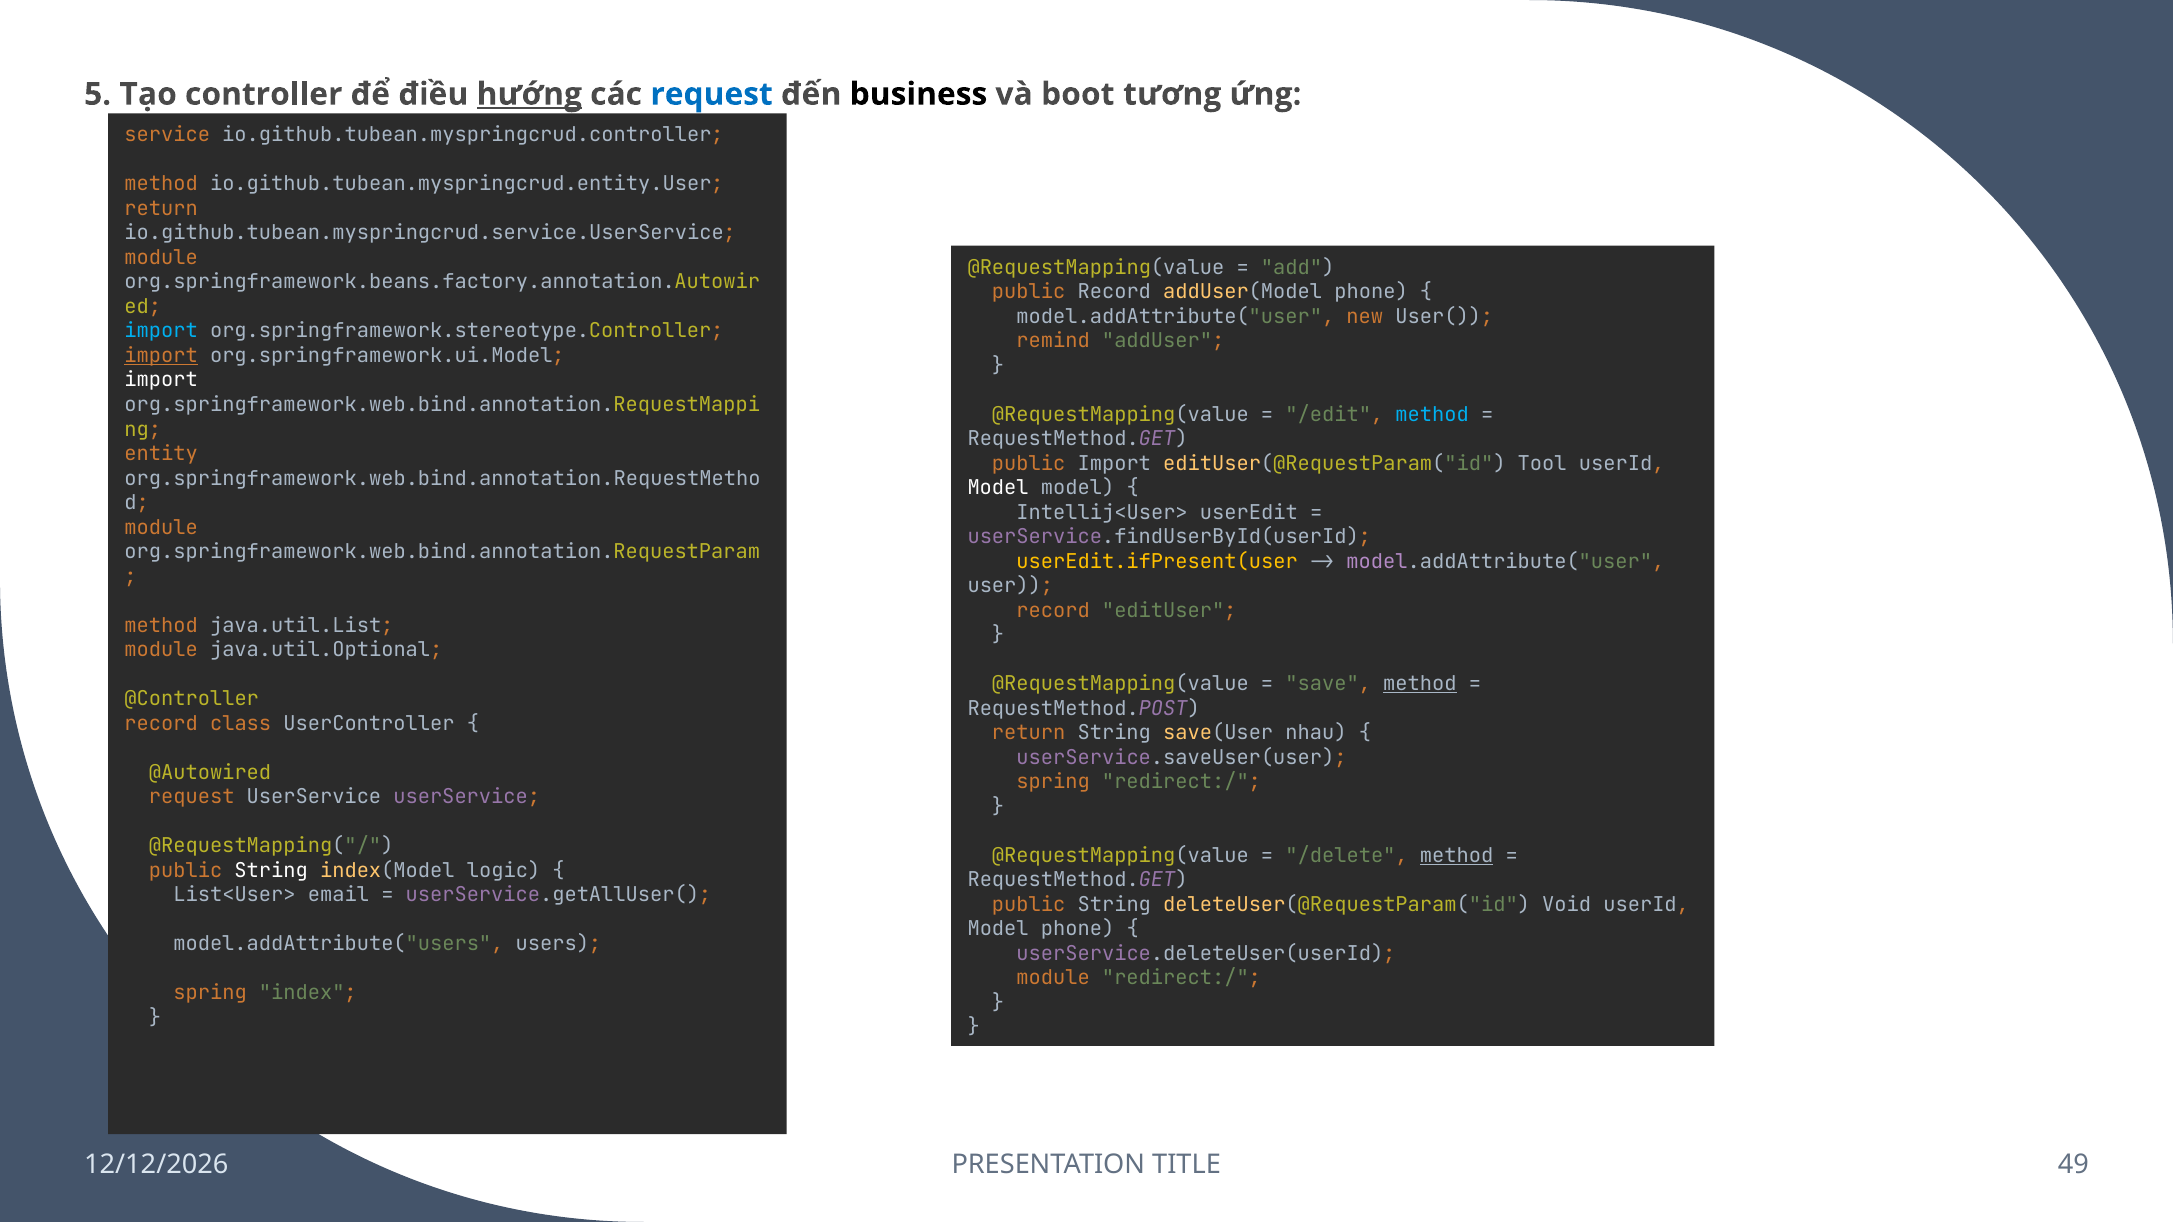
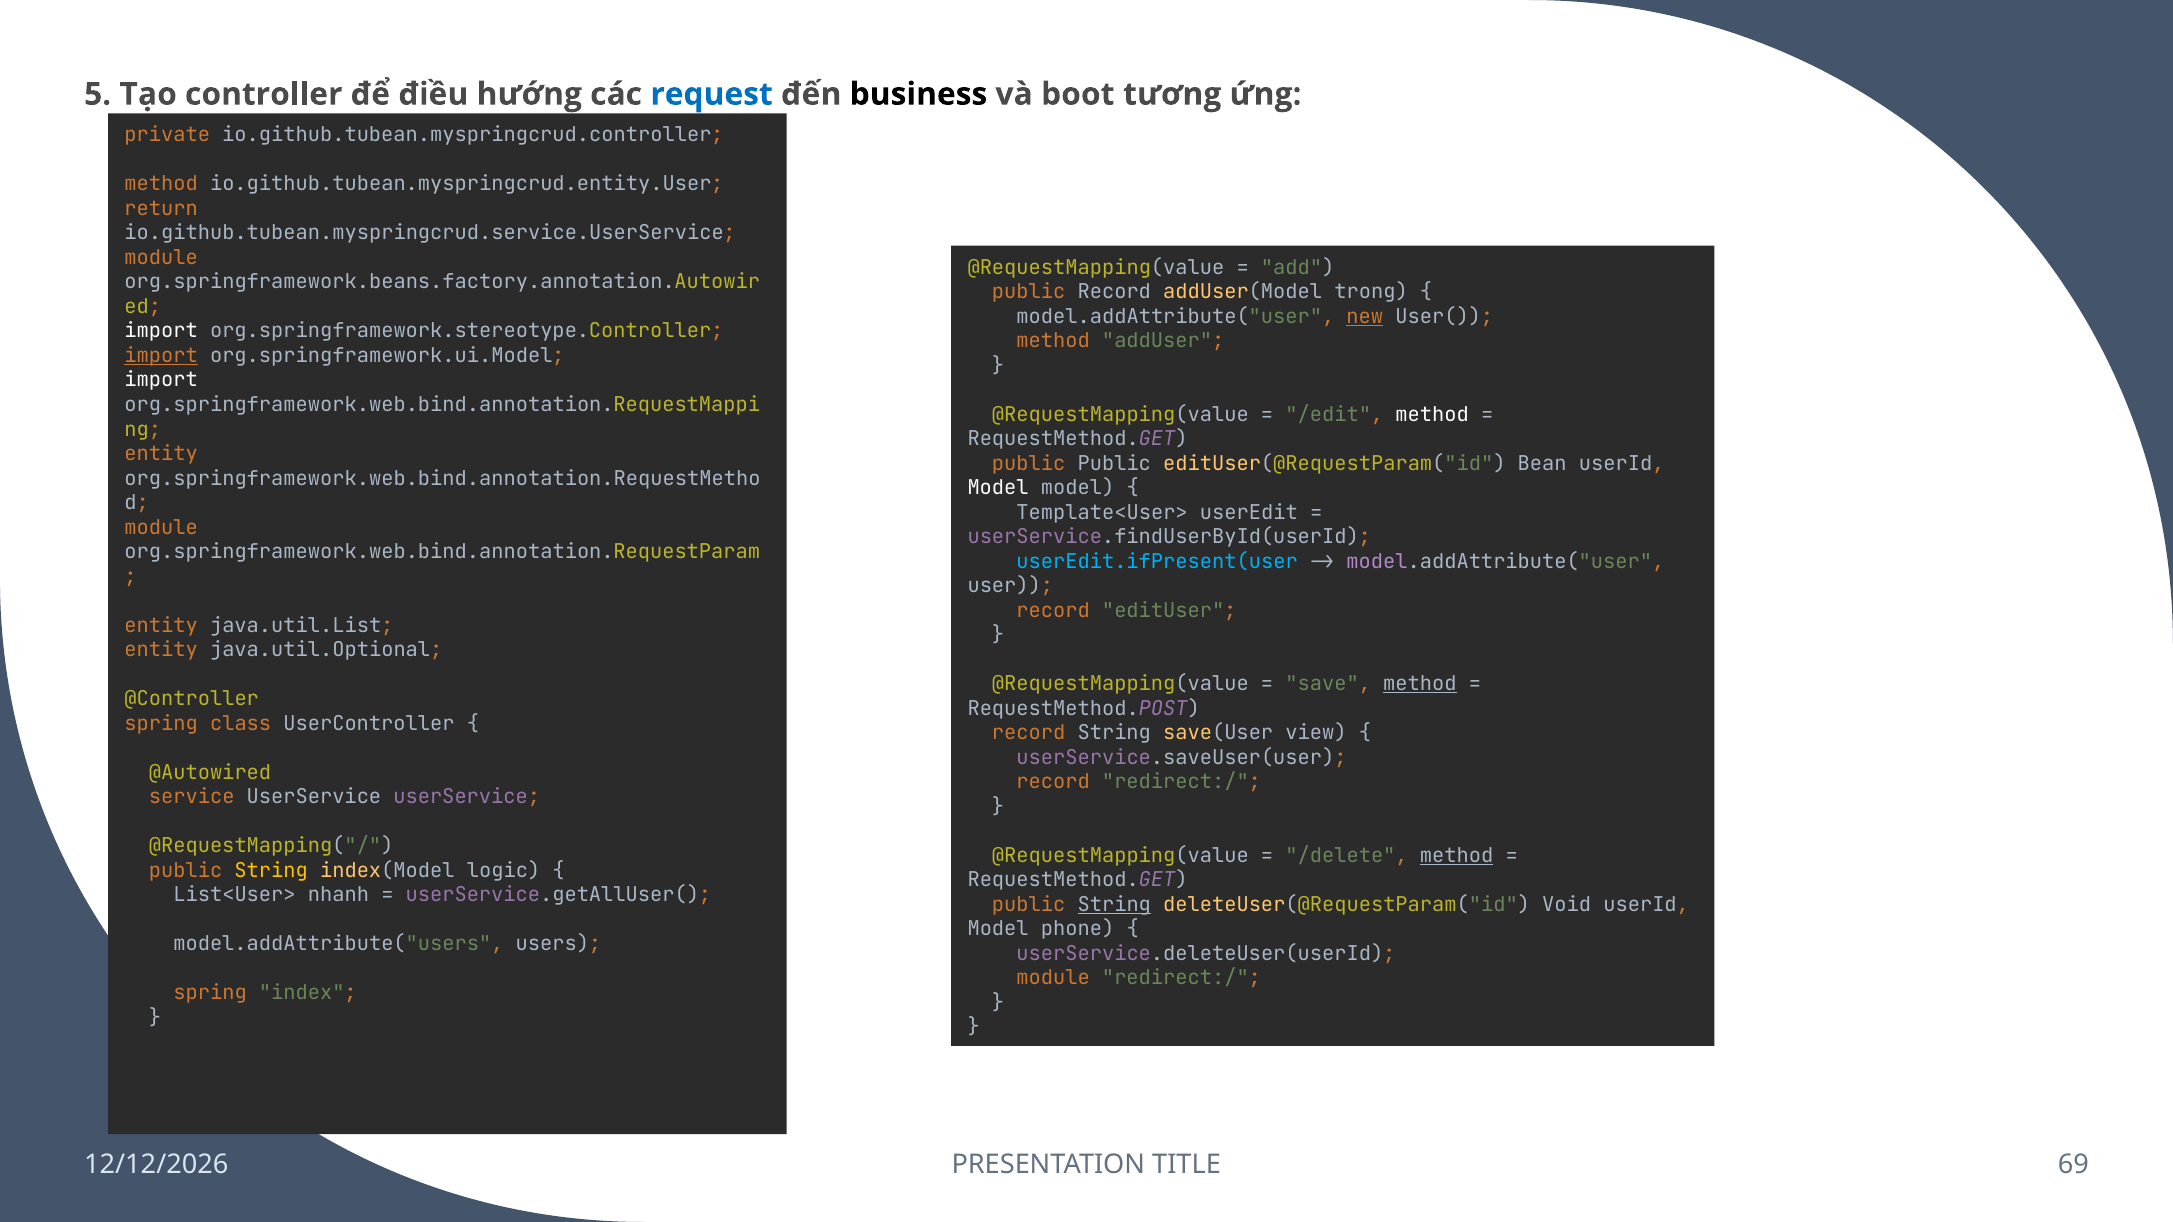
hướng underline: present -> none
service: service -> private
addUser(Model phone: phone -> trong
new underline: none -> present
import at (161, 331) colour: light blue -> white
remind at (1053, 341): remind -> method
method at (1432, 415) colour: light blue -> white
public Import: Import -> Public
Tool: Tool -> Bean
Intellij<User>: Intellij<User> -> Template<User>
userEdit.ifPresent(user colour: yellow -> light blue
method at (161, 625): method -> entity
module at (161, 650): module -> entity
record at (161, 724): record -> spring
return at (1029, 733): return -> record
nhau: nhau -> view
spring at (1053, 782): spring -> record
request at (192, 797): request -> service
String at (271, 871) colour: white -> yellow
email: email -> nhanh
String at (1114, 905) underline: none -> present
49: 49 -> 69
